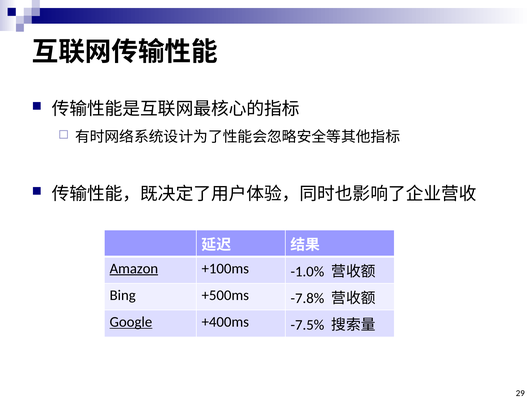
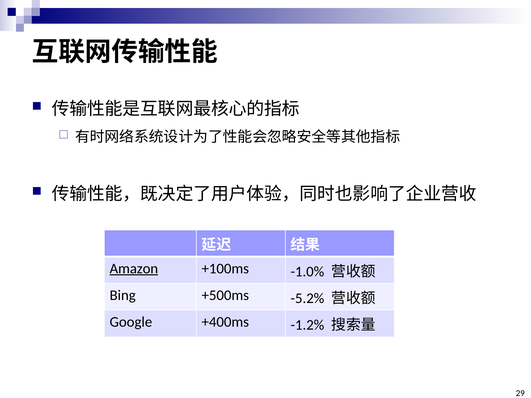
-7.8%: -7.8% -> -5.2%
Google underline: present -> none
-7.5%: -7.5% -> -1.2%
